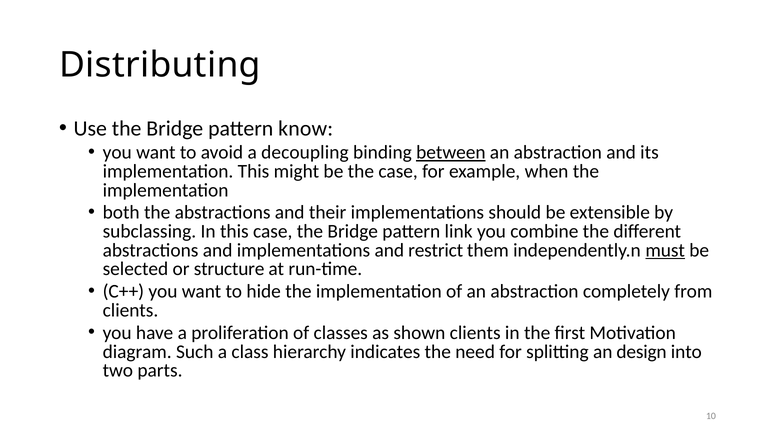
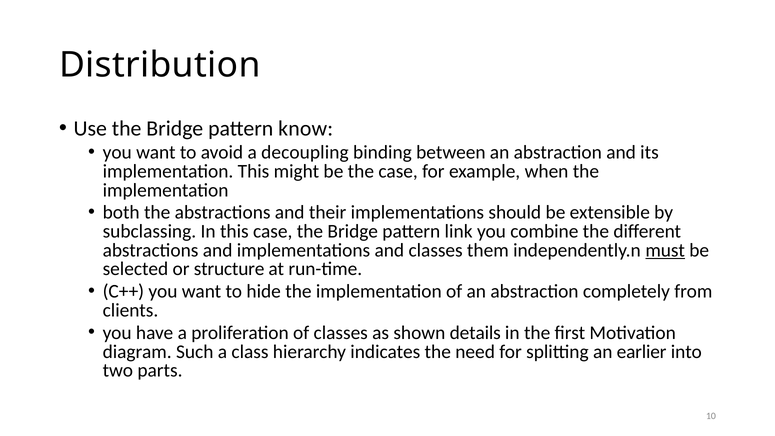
Distributing: Distributing -> Distribution
between underline: present -> none
and restrict: restrict -> classes
shown clients: clients -> details
design: design -> earlier
